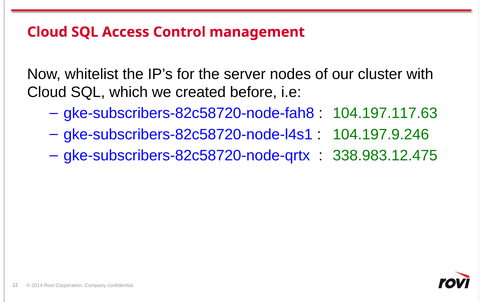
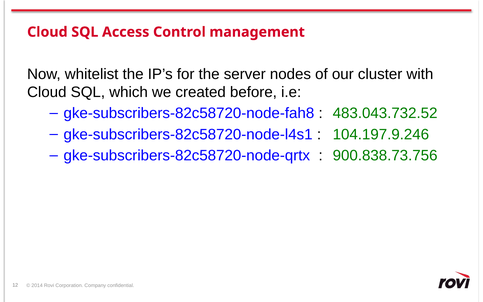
104.197.117.63: 104.197.117.63 -> 483.043.732.52
338.983.12.475: 338.983.12.475 -> 900.838.73.756
